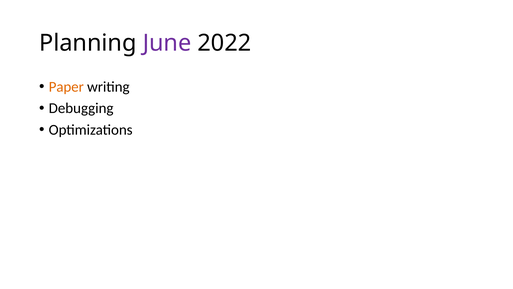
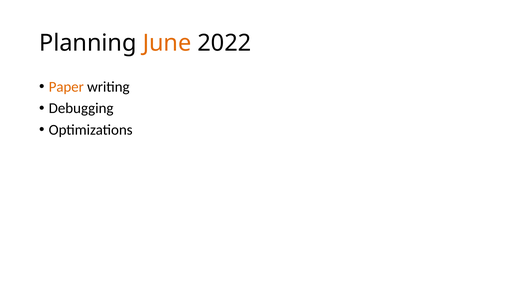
June colour: purple -> orange
